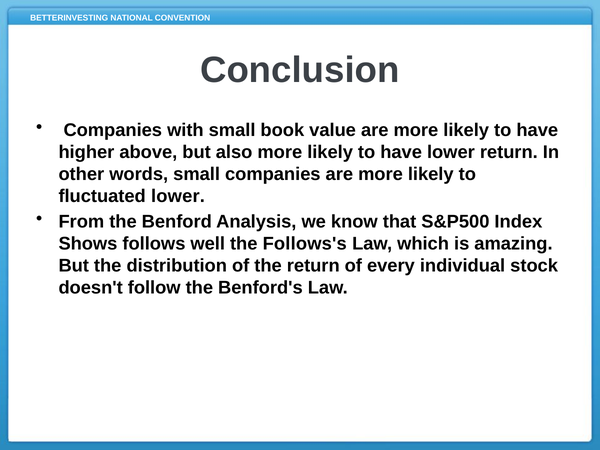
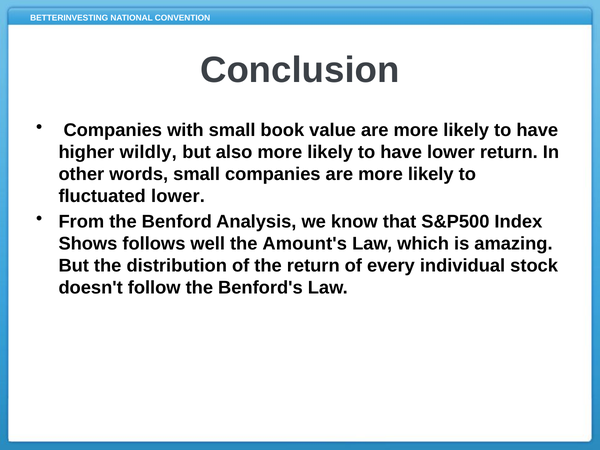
above: above -> wildly
Follows's: Follows's -> Amount's
